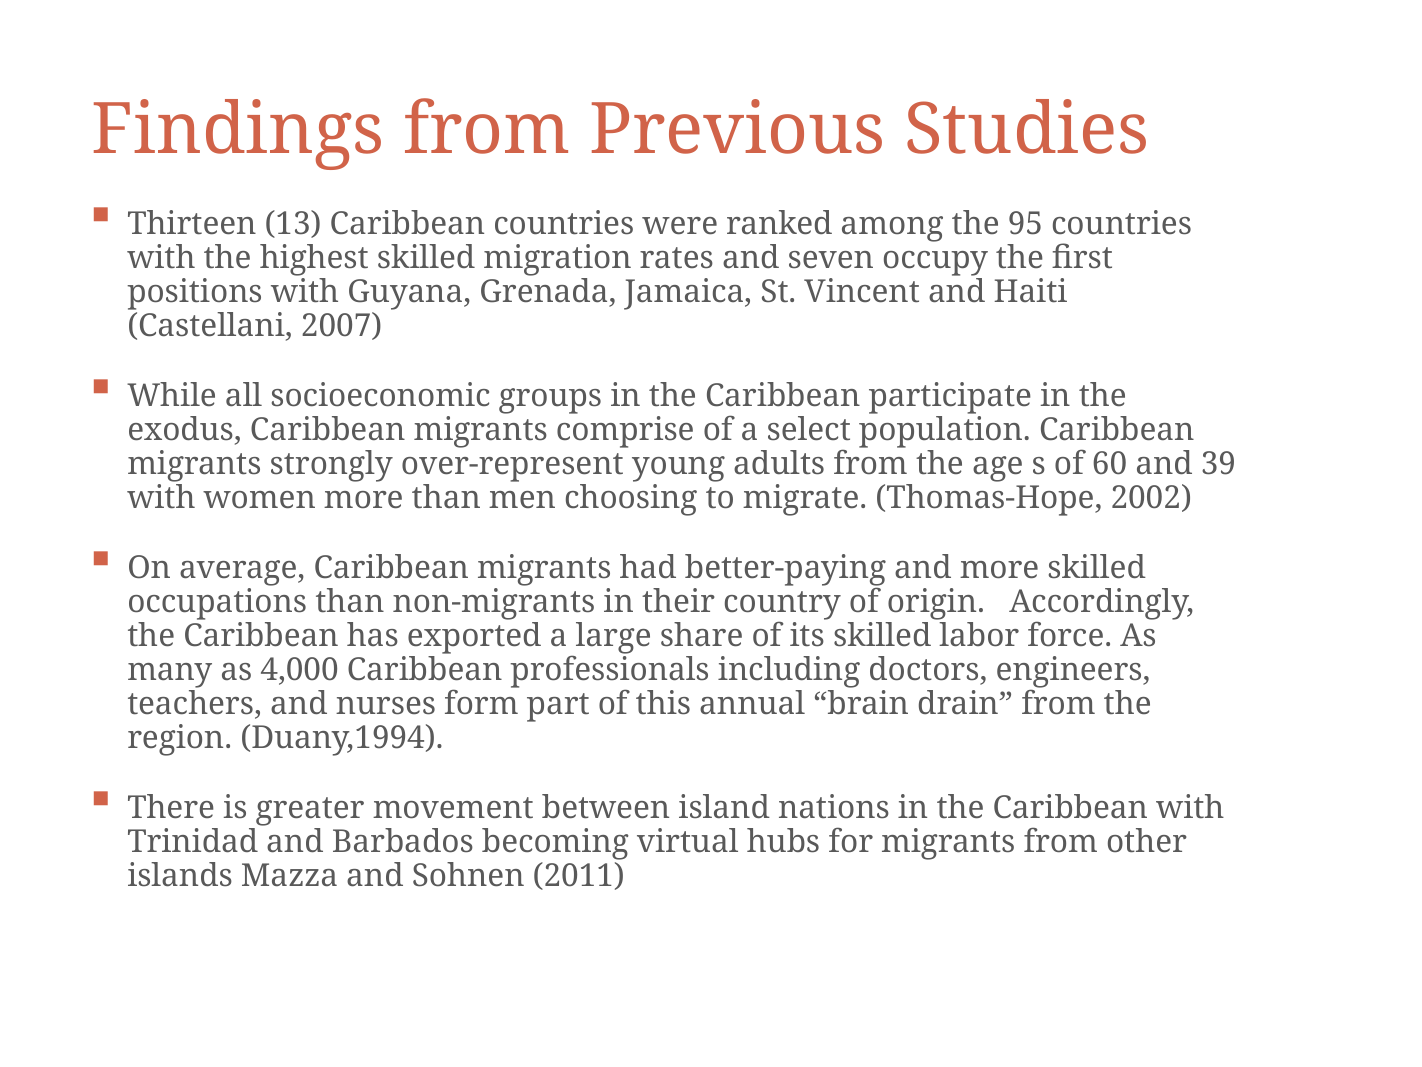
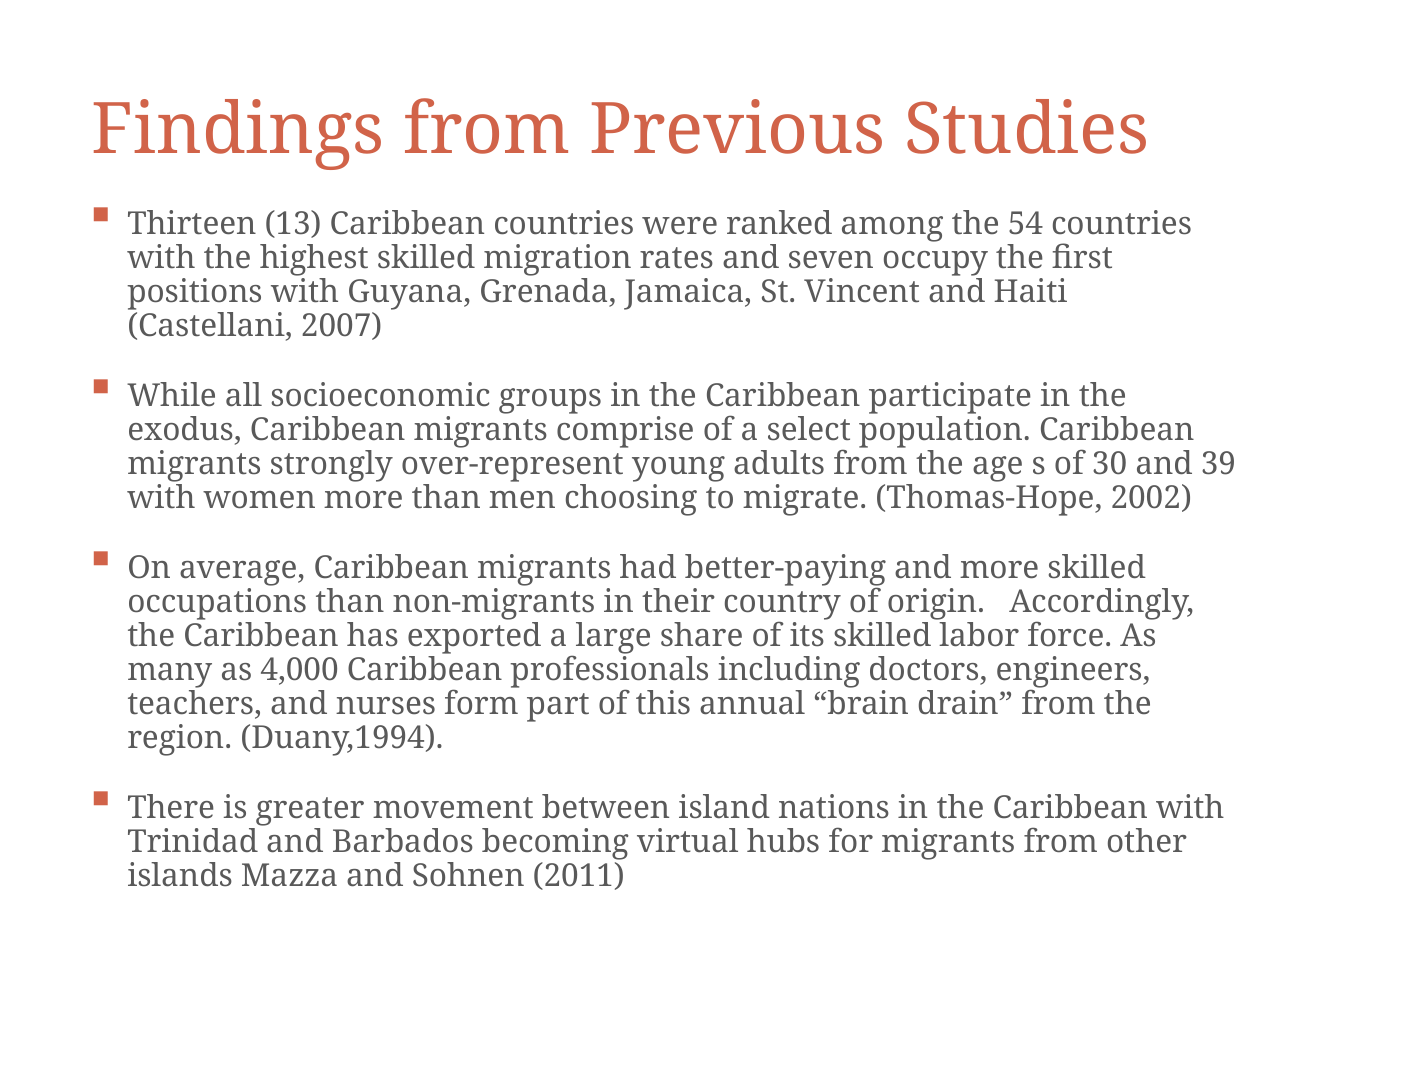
95: 95 -> 54
60: 60 -> 30
